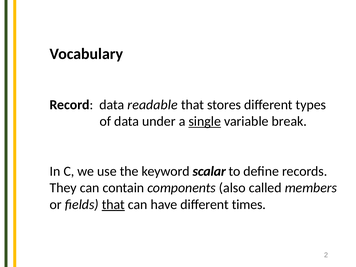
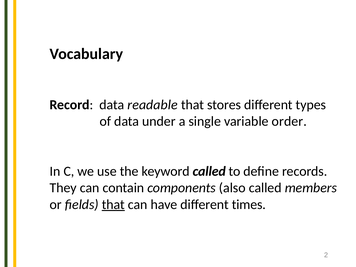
single underline: present -> none
break: break -> order
keyword scalar: scalar -> called
